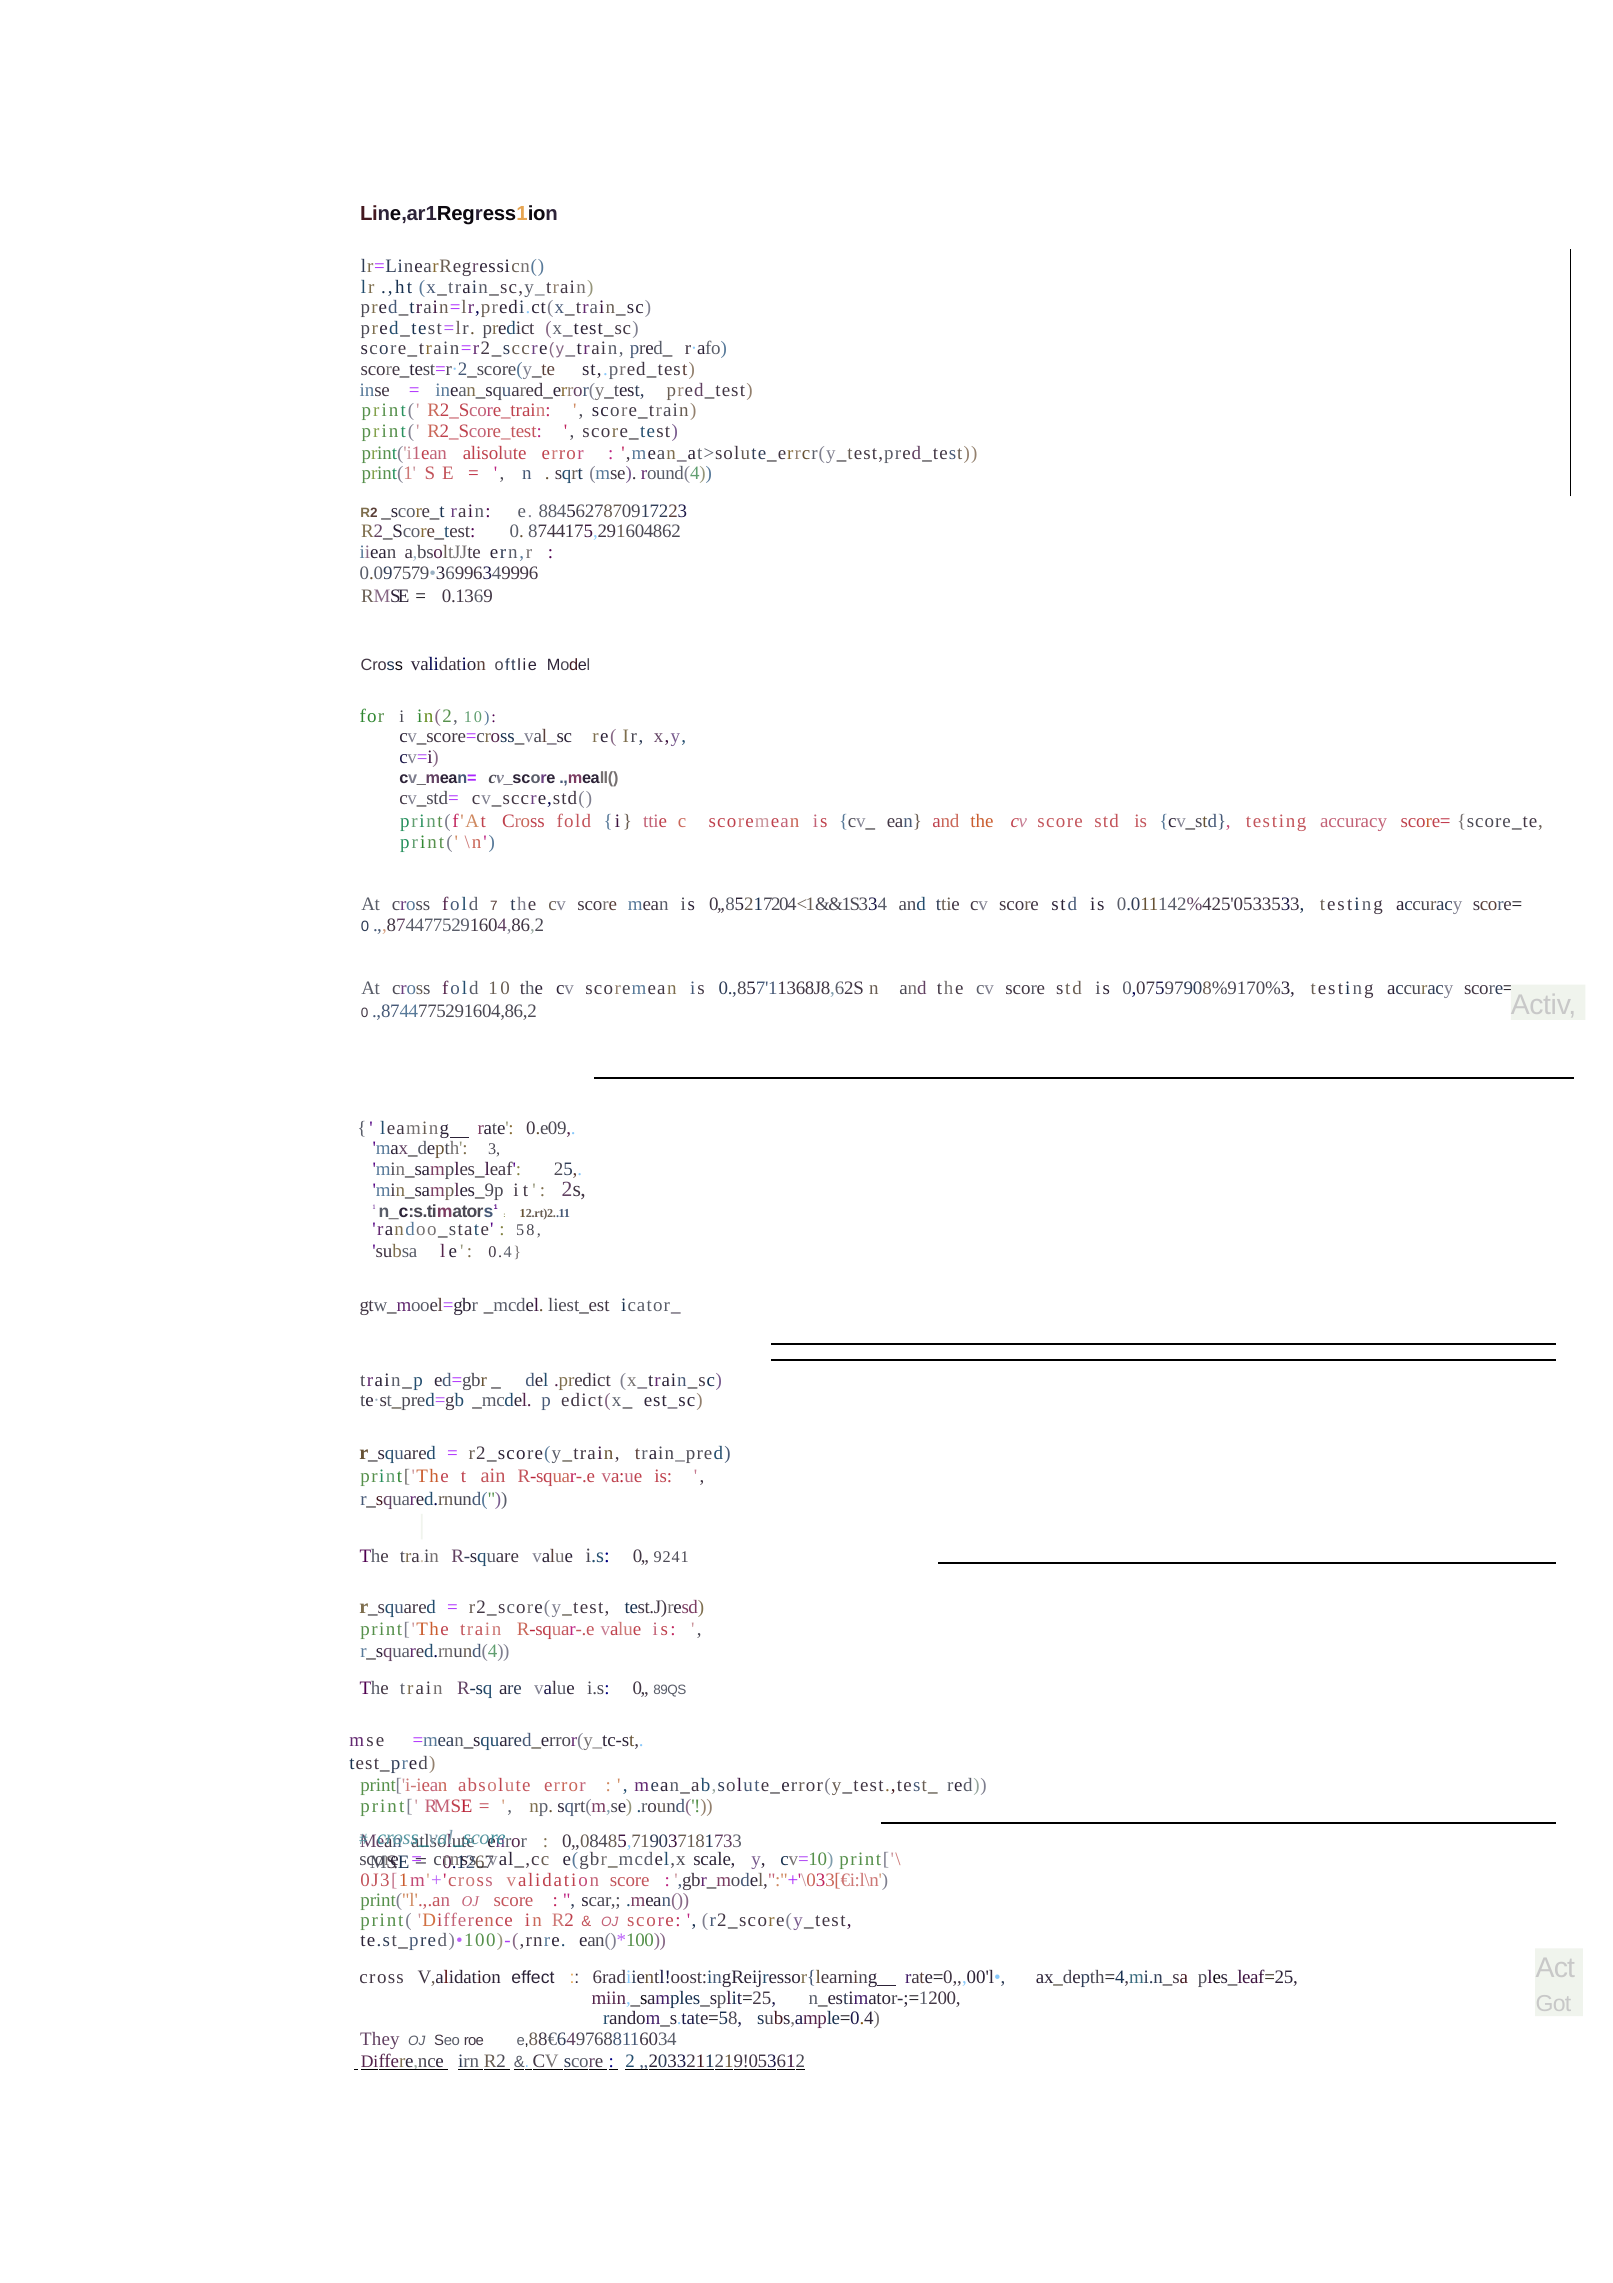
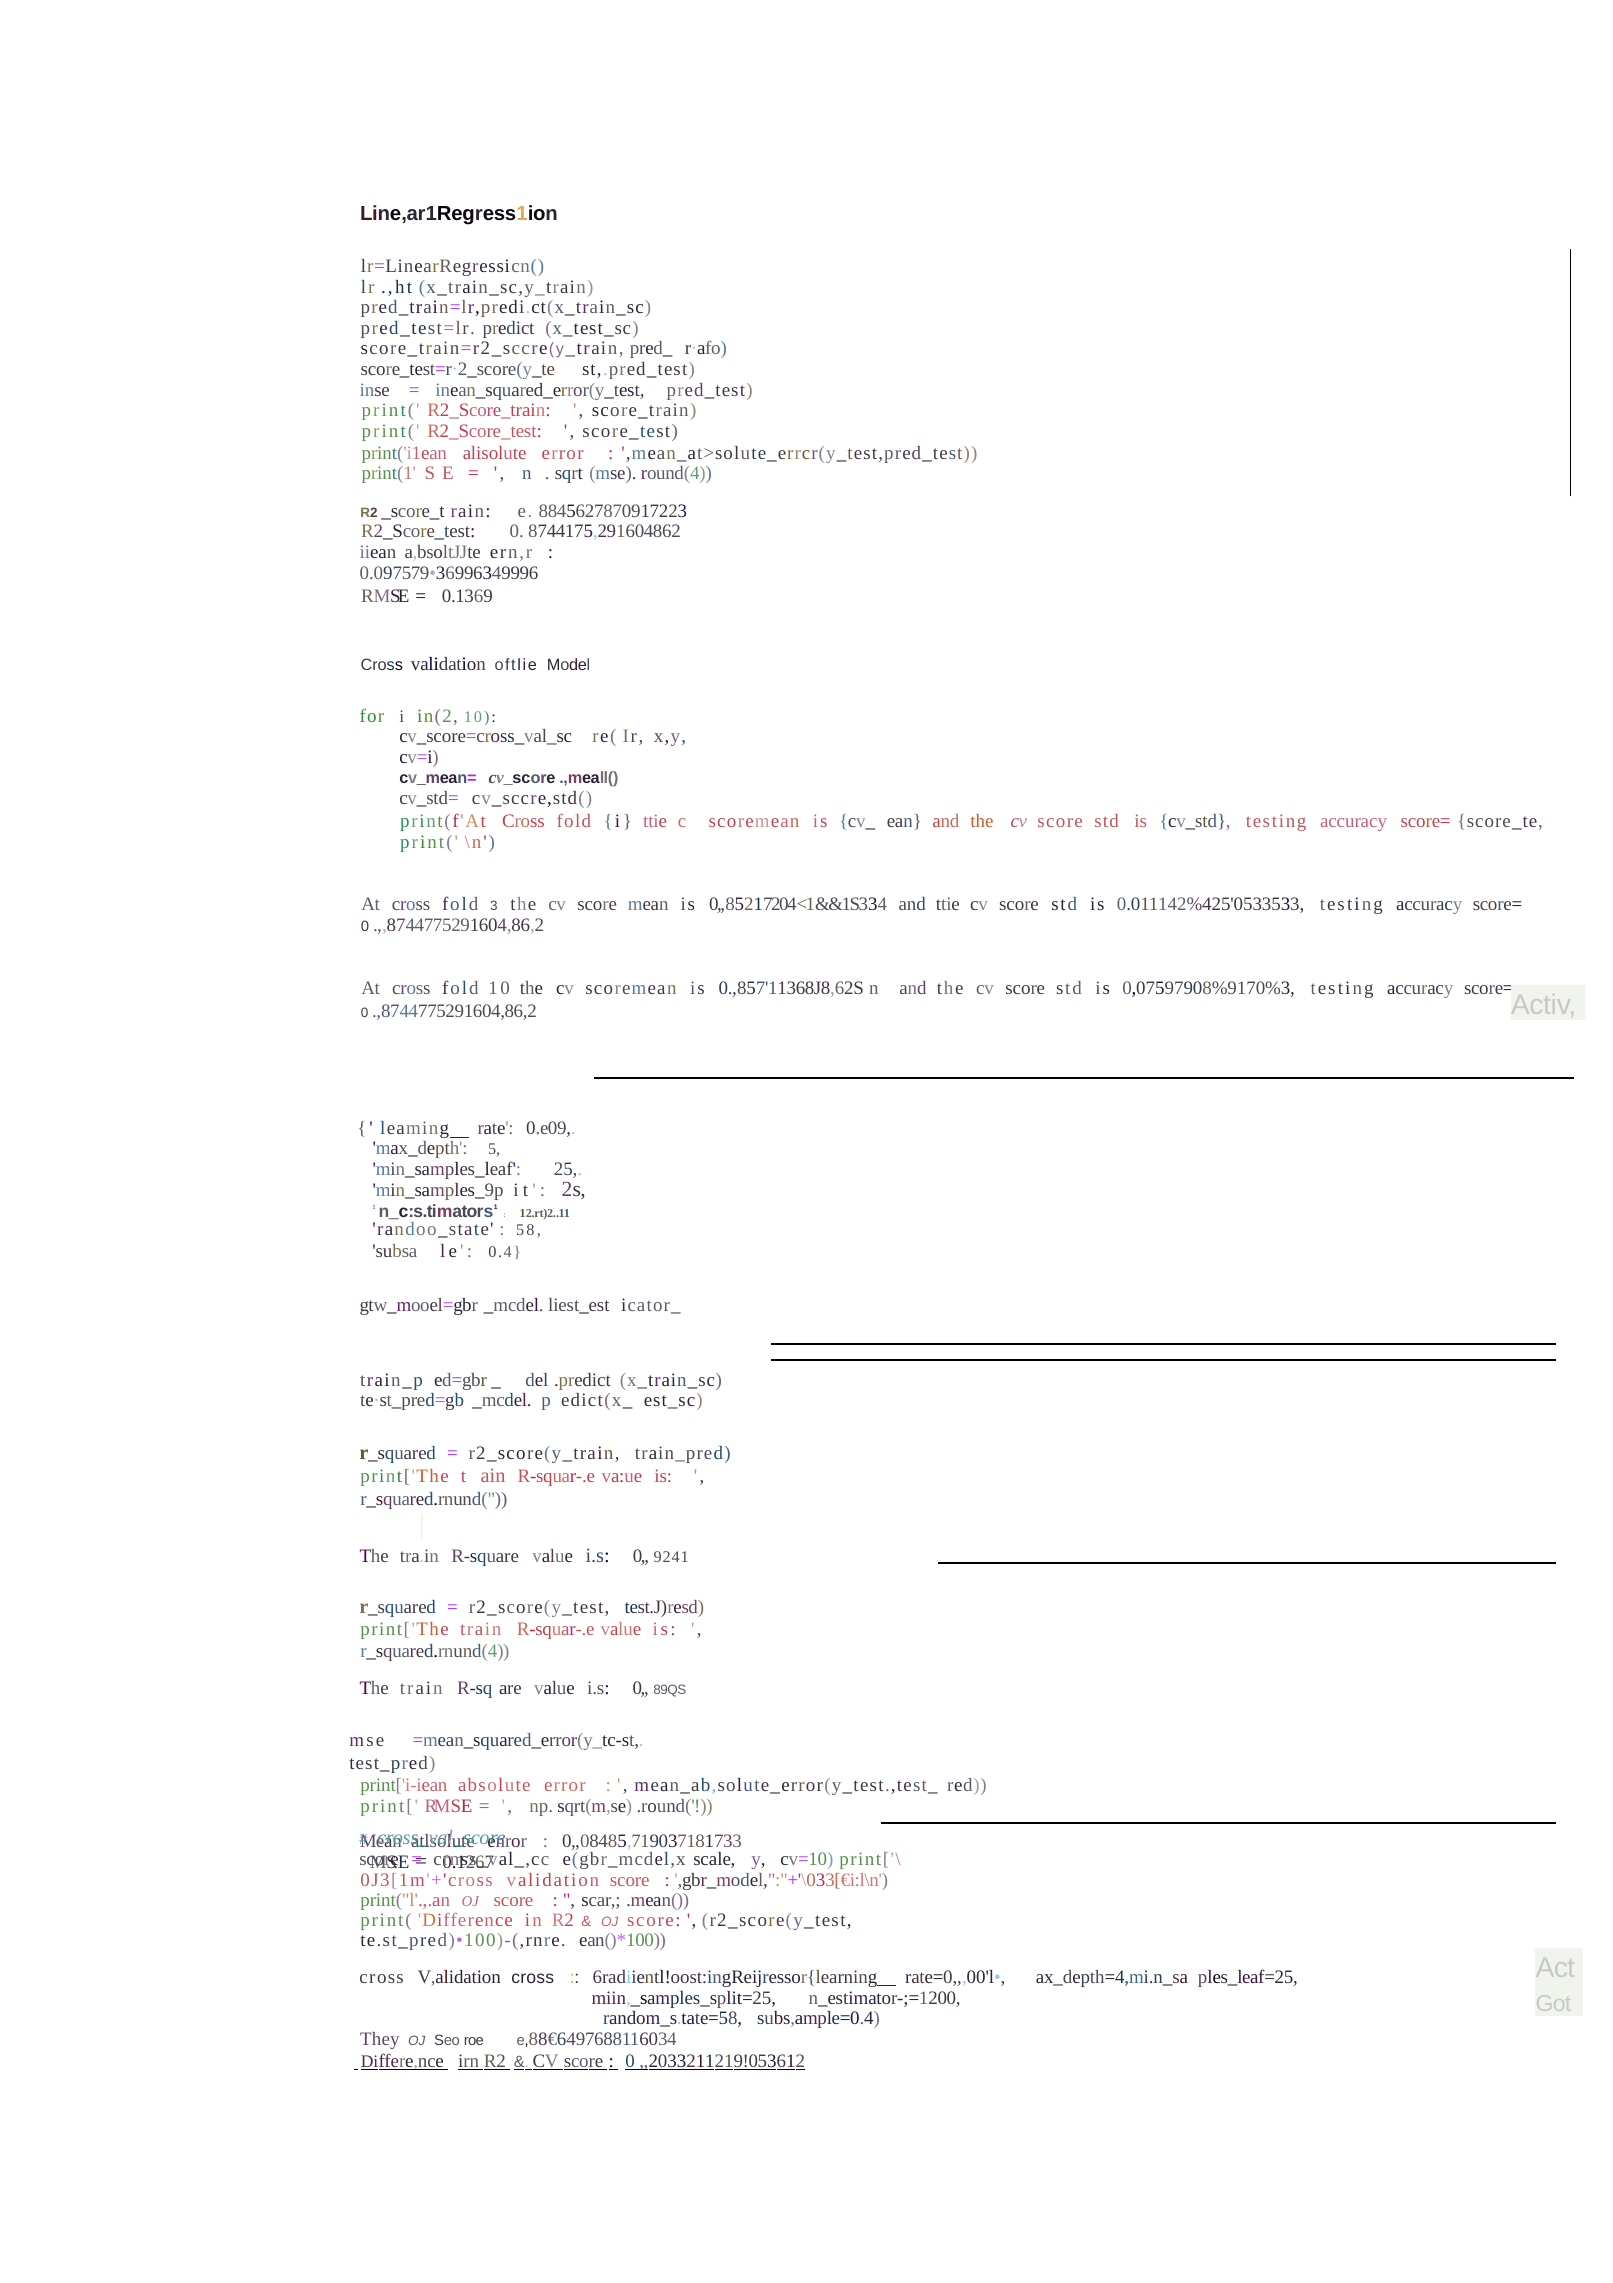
7: 7 -> 3
3: 3 -> 5
V,alidation effect: effect -> cross
2 at (630, 2061): 2 -> 0
